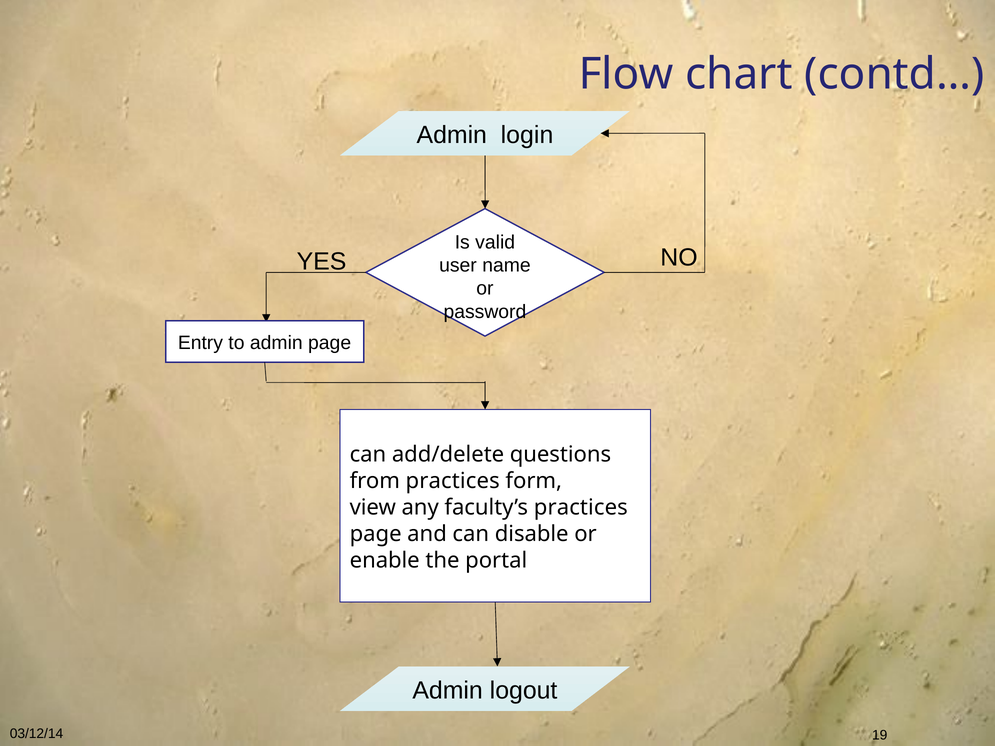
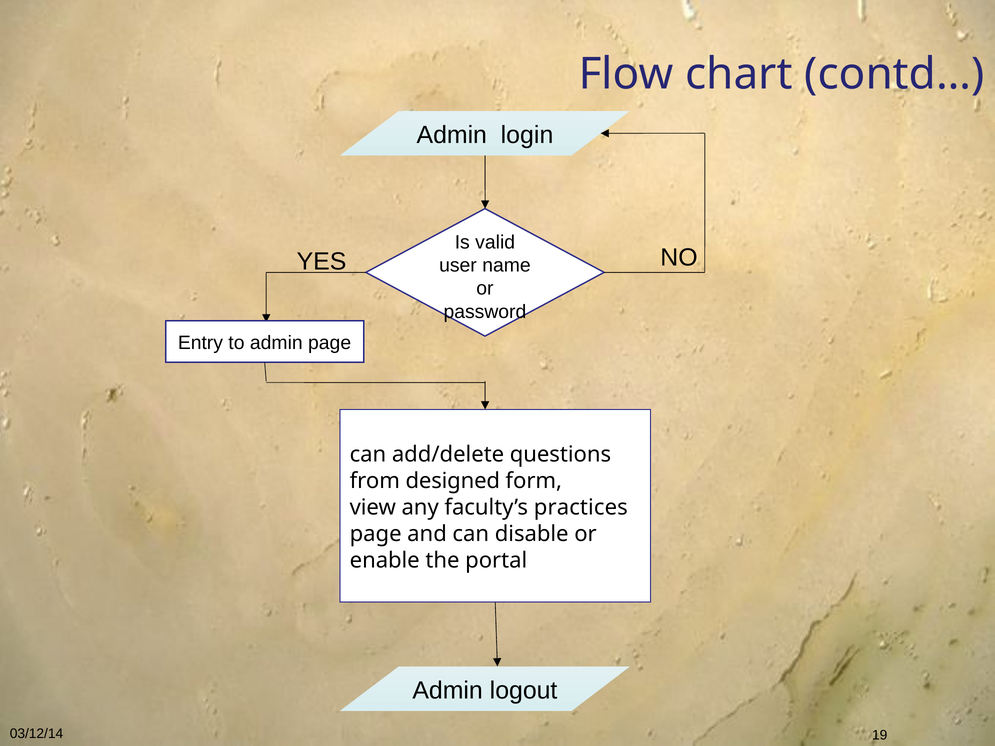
from practices: practices -> designed
